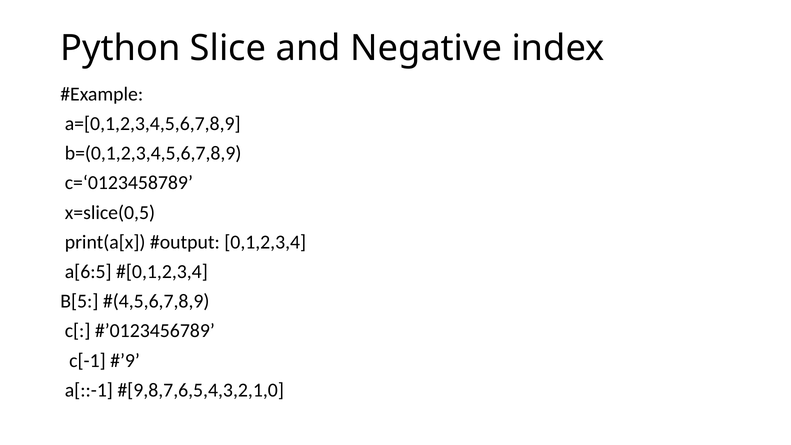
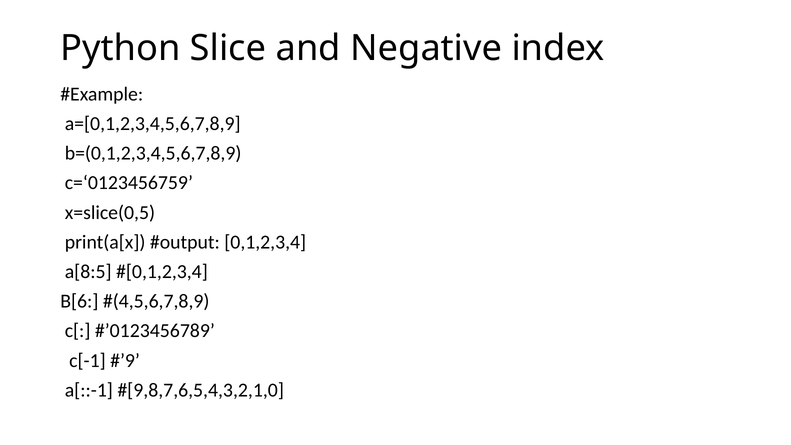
c=‘0123458789: c=‘0123458789 -> c=‘0123456759
a[6:5: a[6:5 -> a[8:5
B[5: B[5 -> B[6
